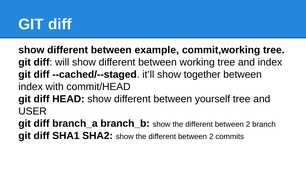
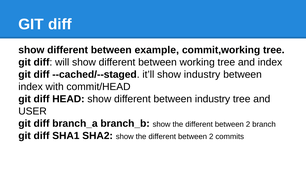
show together: together -> industry
between yourself: yourself -> industry
